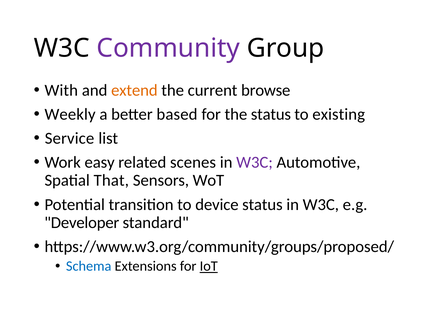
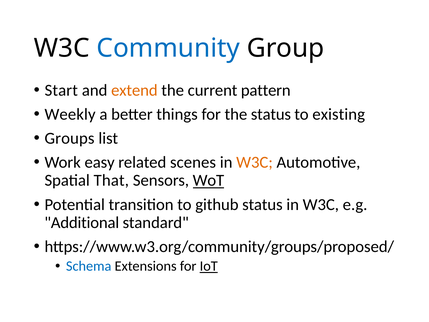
Community colour: purple -> blue
With: With -> Start
browse: browse -> pattern
based: based -> things
Service: Service -> Groups
W3C at (255, 162) colour: purple -> orange
WoT underline: none -> present
device: device -> github
Developer: Developer -> Additional
